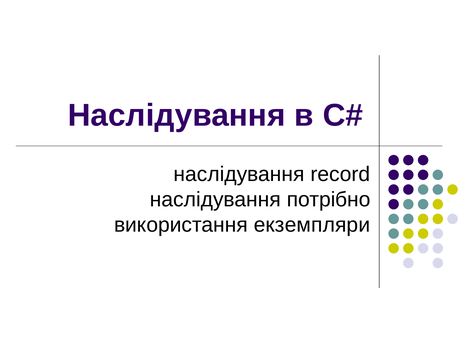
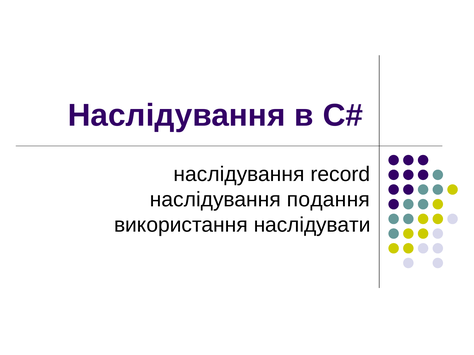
потрібно: потрібно -> подання
екземпляри: екземпляри -> наслідувати
